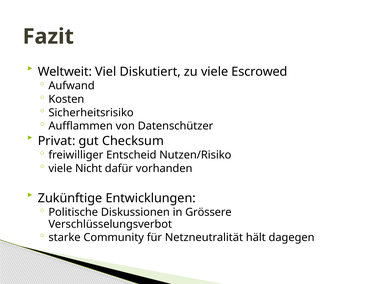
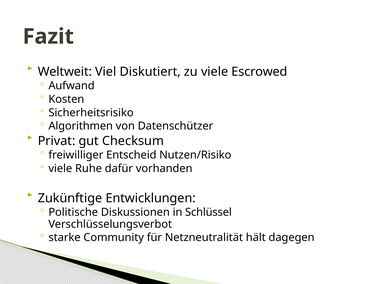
Aufflammen: Aufflammen -> Algorithmen
Nicht: Nicht -> Ruhe
Grössere: Grössere -> Schlüssel
